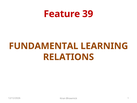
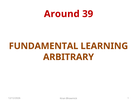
Feature: Feature -> Around
RELATIONS: RELATIONS -> ARBITRARY
